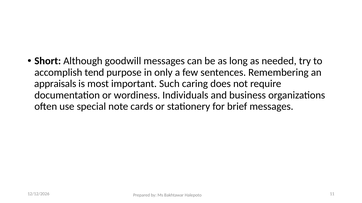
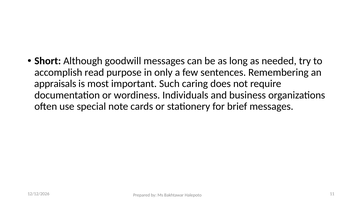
tend: tend -> read
